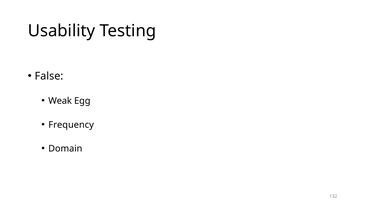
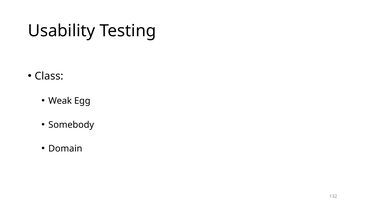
False: False -> Class
Frequency: Frequency -> Somebody
